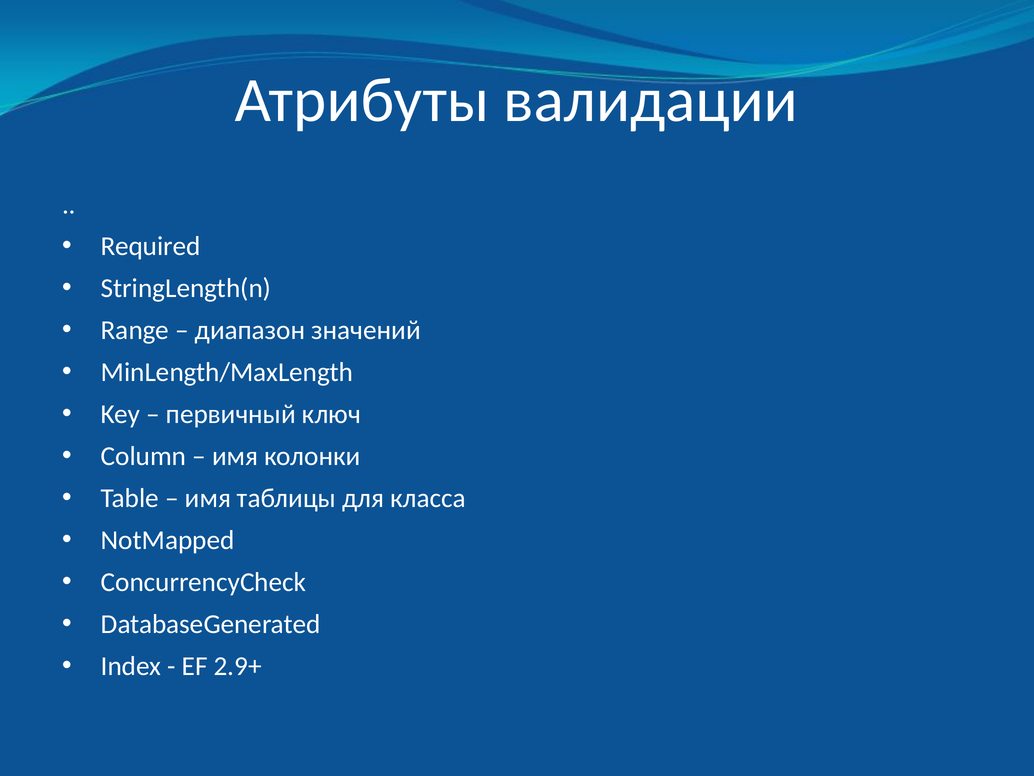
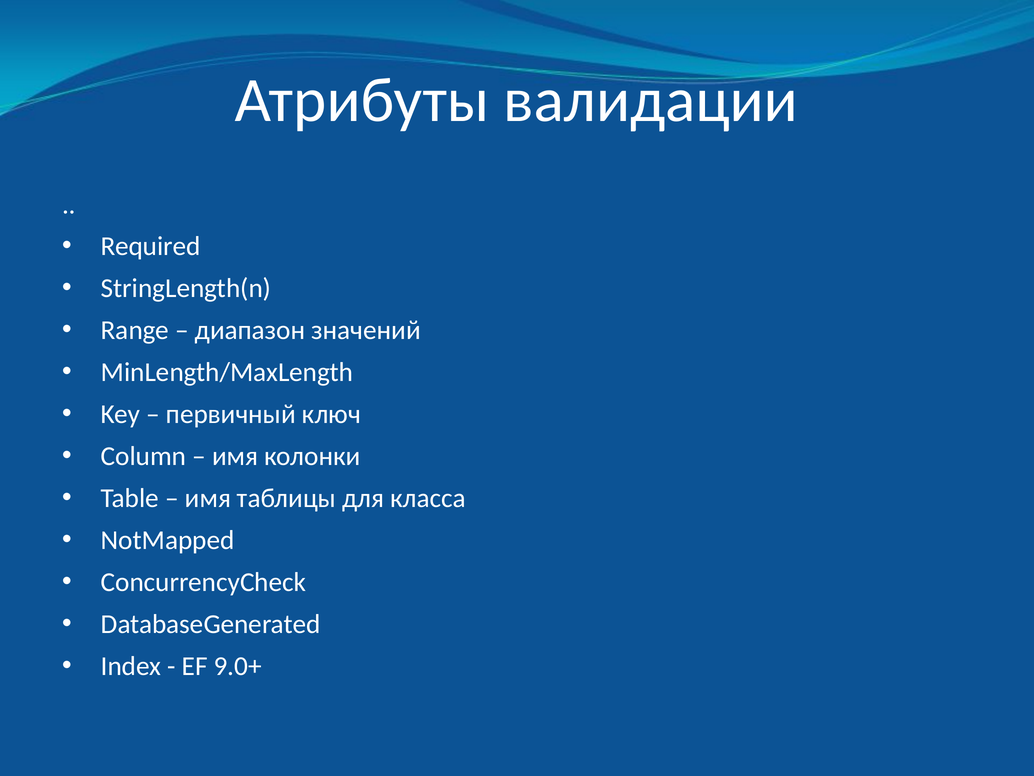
2.9+: 2.9+ -> 9.0+
